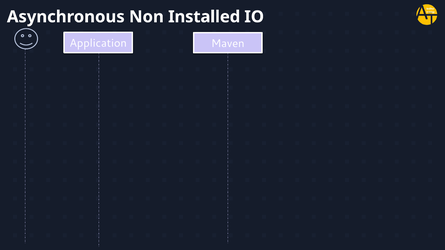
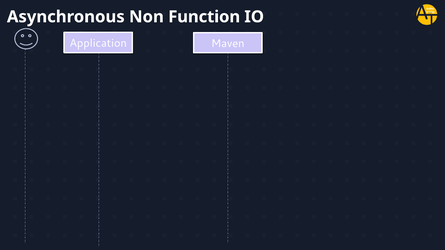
Installed: Installed -> Function
